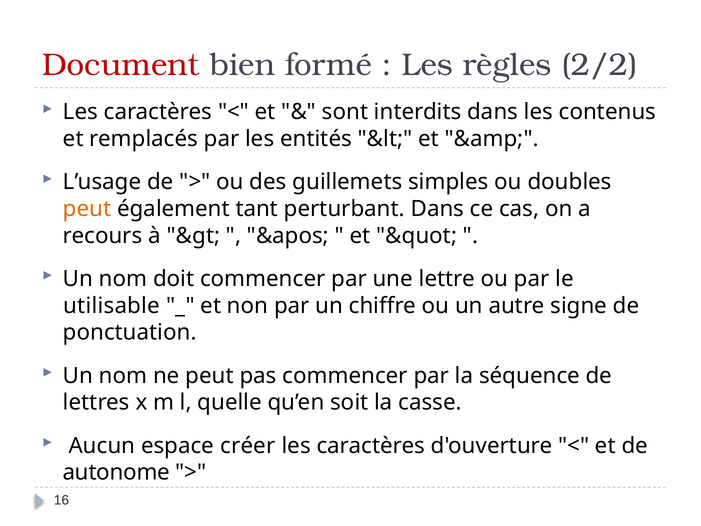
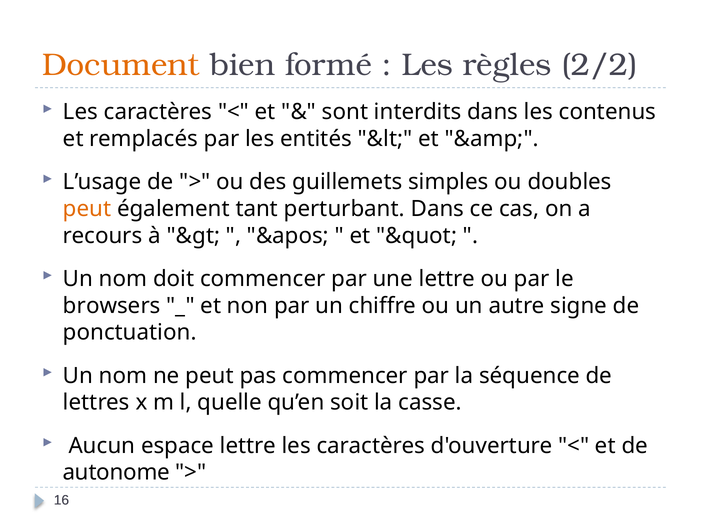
Document colour: red -> orange
utilisable: utilisable -> browsers
espace créer: créer -> lettre
